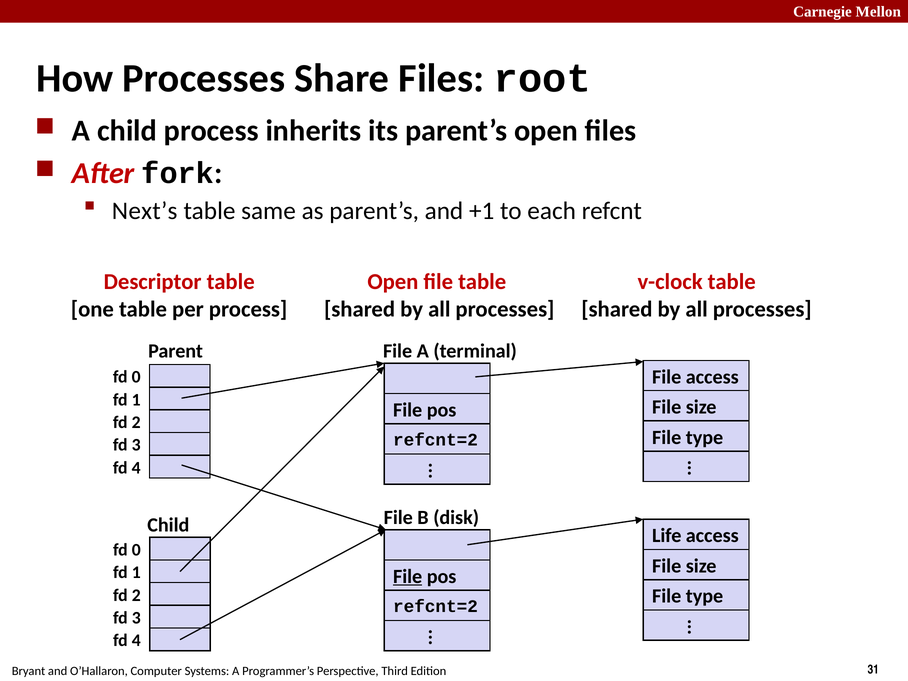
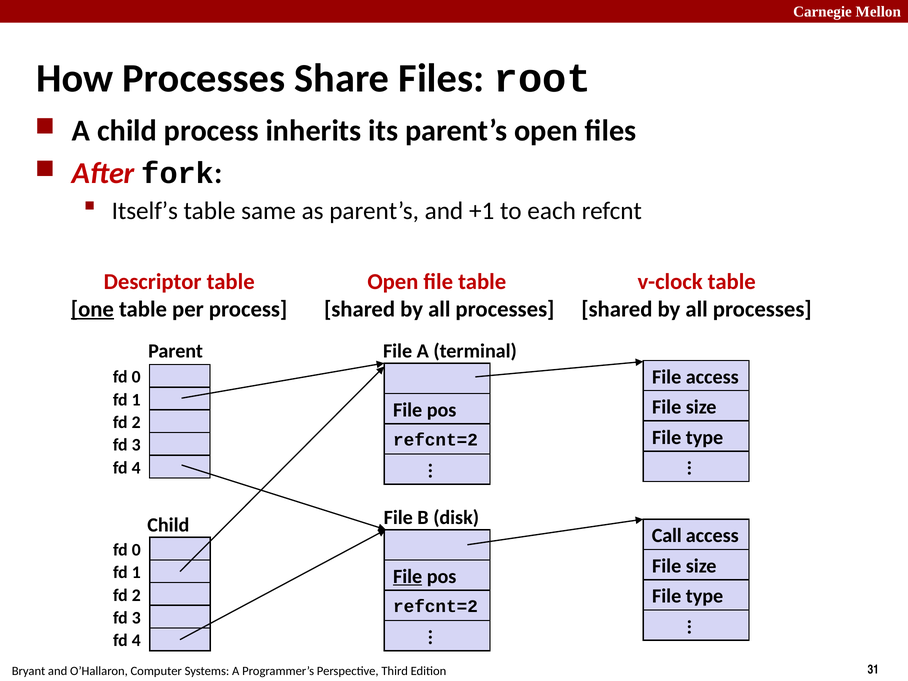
Next’s: Next’s -> Itself’s
one underline: none -> present
Life: Life -> Call
